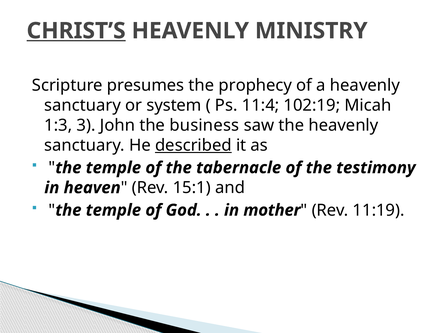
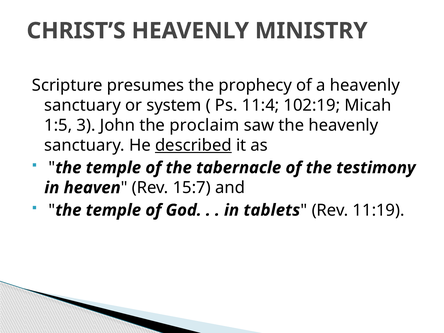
CHRIST’S underline: present -> none
1:3: 1:3 -> 1:5
business: business -> proclaim
15:1: 15:1 -> 15:7
mother: mother -> tablets
